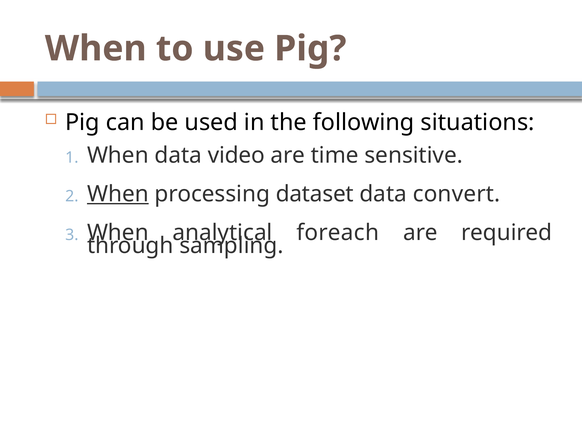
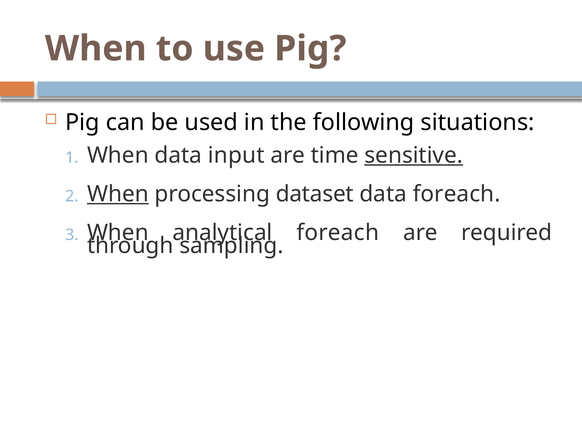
video: video -> input
sensitive underline: none -> present
data convert: convert -> foreach
